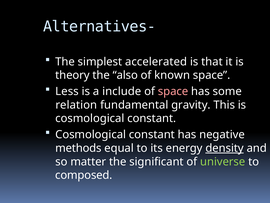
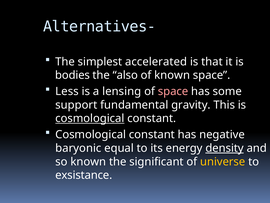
theory: theory -> bodies
include: include -> lensing
relation: relation -> support
cosmological at (90, 118) underline: none -> present
methods: methods -> baryonic
so matter: matter -> known
universe colour: light green -> yellow
composed: composed -> exsistance
